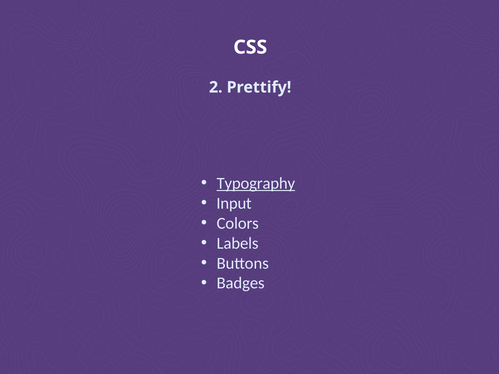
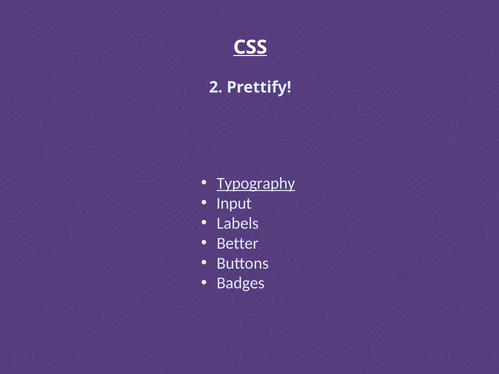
CSS underline: none -> present
Colors: Colors -> Labels
Labels: Labels -> Better
